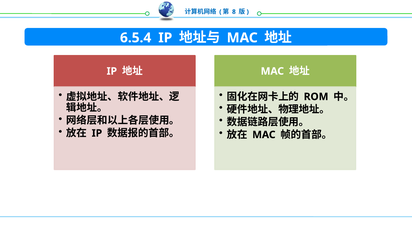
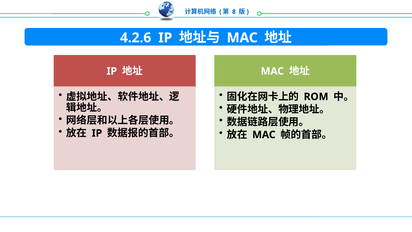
6.5.4: 6.5.4 -> 4.2.6
